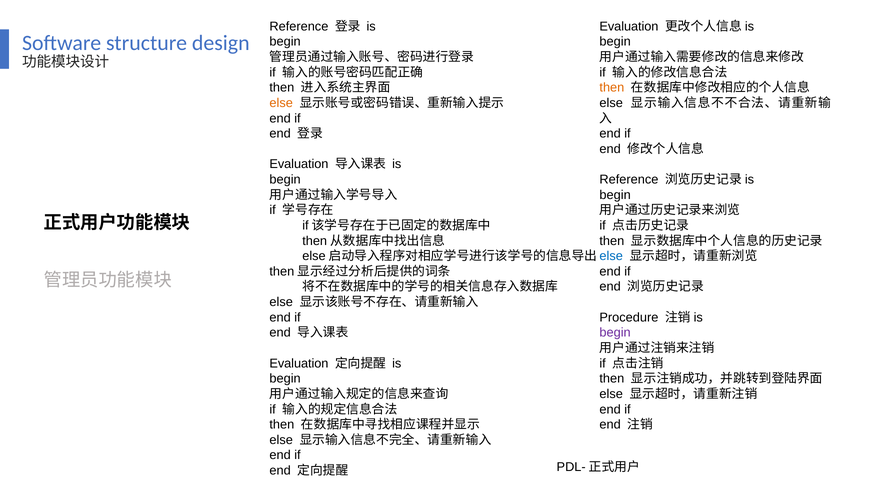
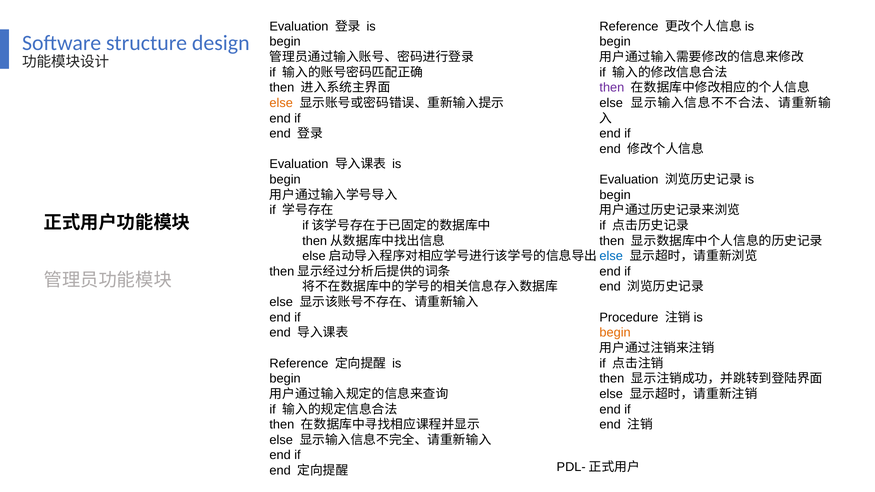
Reference at (299, 26): Reference -> Evaluation
Evaluation at (629, 26): Evaluation -> Reference
then at (612, 88) colour: orange -> purple
Reference at (629, 180): Reference -> Evaluation
begin at (615, 333) colour: purple -> orange
Evaluation at (299, 363): Evaluation -> Reference
